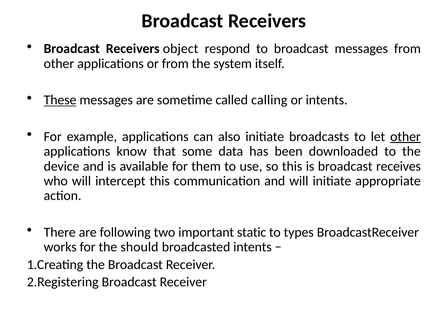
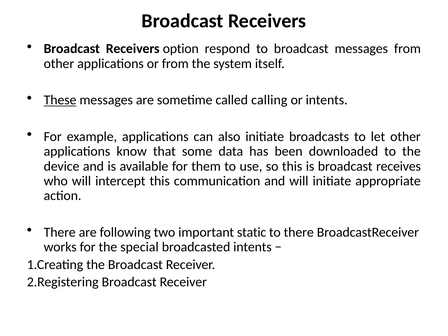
object: object -> option
other at (406, 137) underline: present -> none
to types: types -> there
should: should -> special
